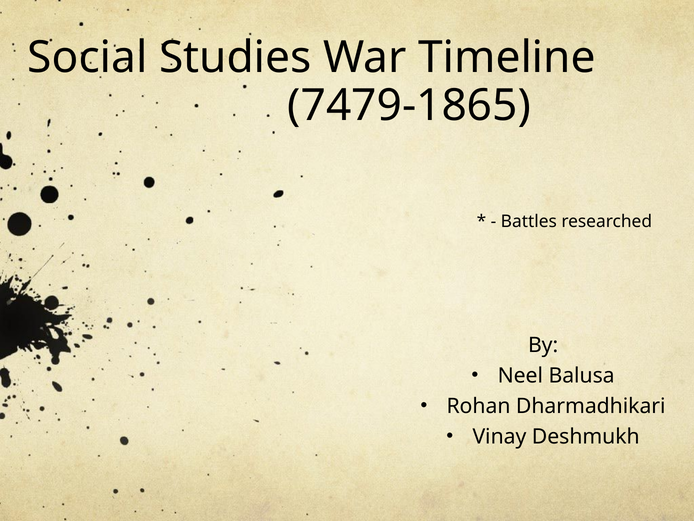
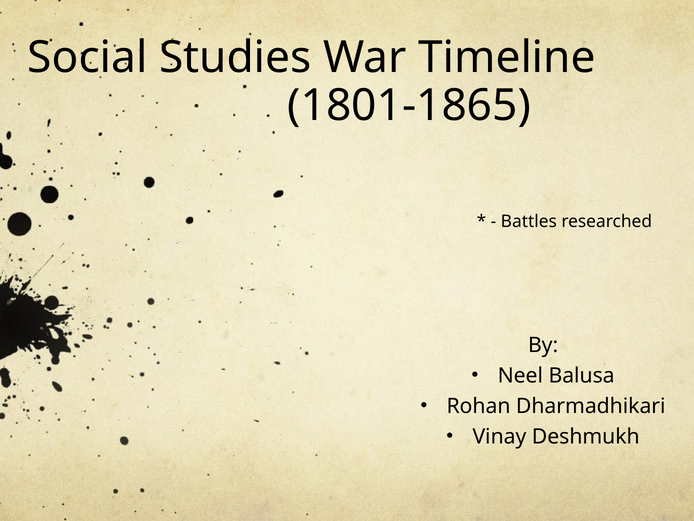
7479-1865: 7479-1865 -> 1801-1865
